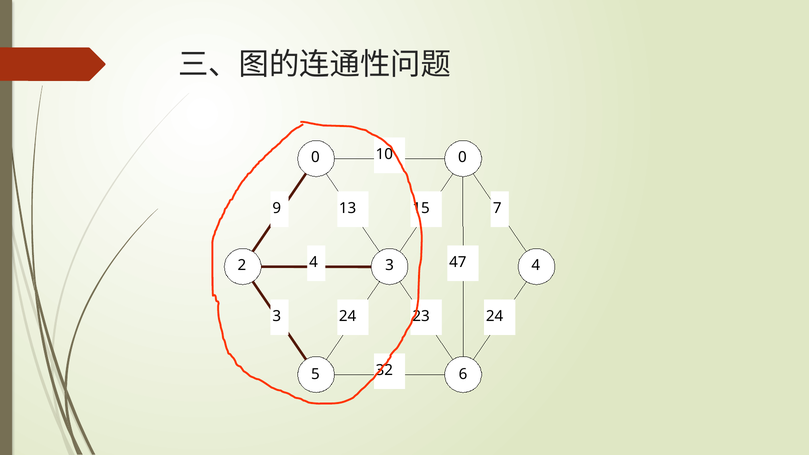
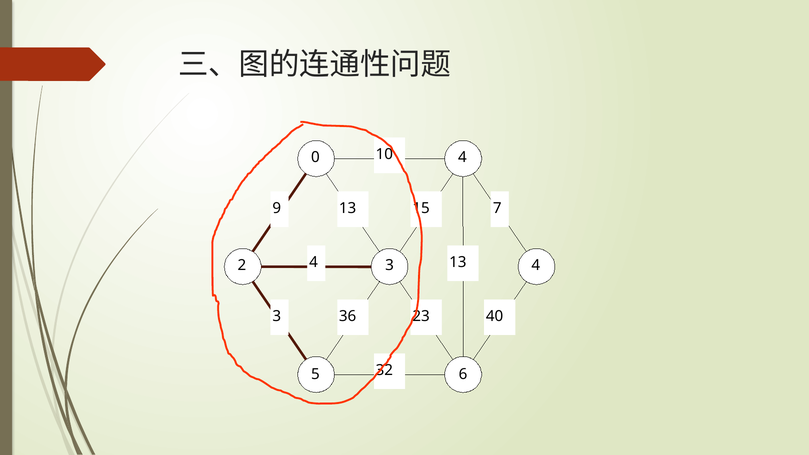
0 0: 0 -> 4
4 47: 47 -> 13
3 24: 24 -> 36
23 24: 24 -> 40
